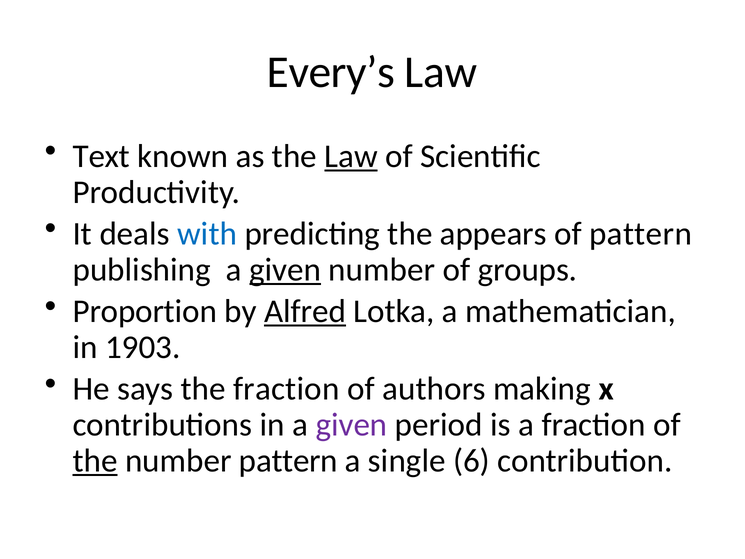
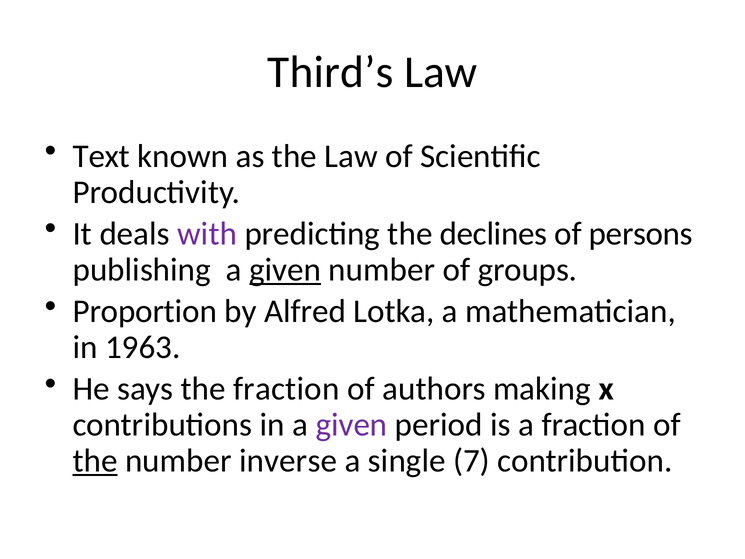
Every’s: Every’s -> Third’s
Law at (351, 156) underline: present -> none
with colour: blue -> purple
appears: appears -> declines
of pattern: pattern -> persons
Alfred underline: present -> none
1903: 1903 -> 1963
number pattern: pattern -> inverse
6: 6 -> 7
